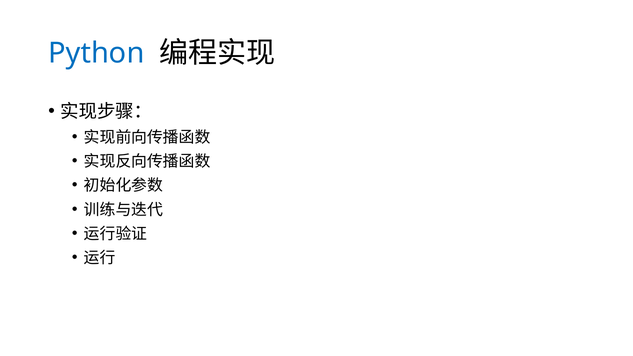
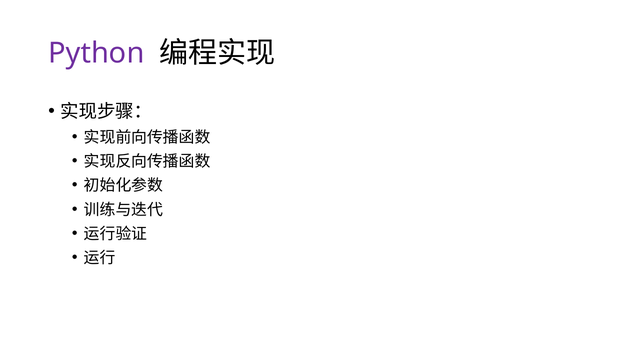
Python colour: blue -> purple
